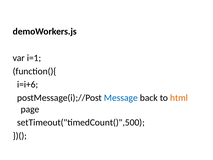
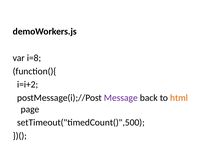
i=1: i=1 -> i=8
i=i+6: i=i+6 -> i=i+2
Message colour: blue -> purple
